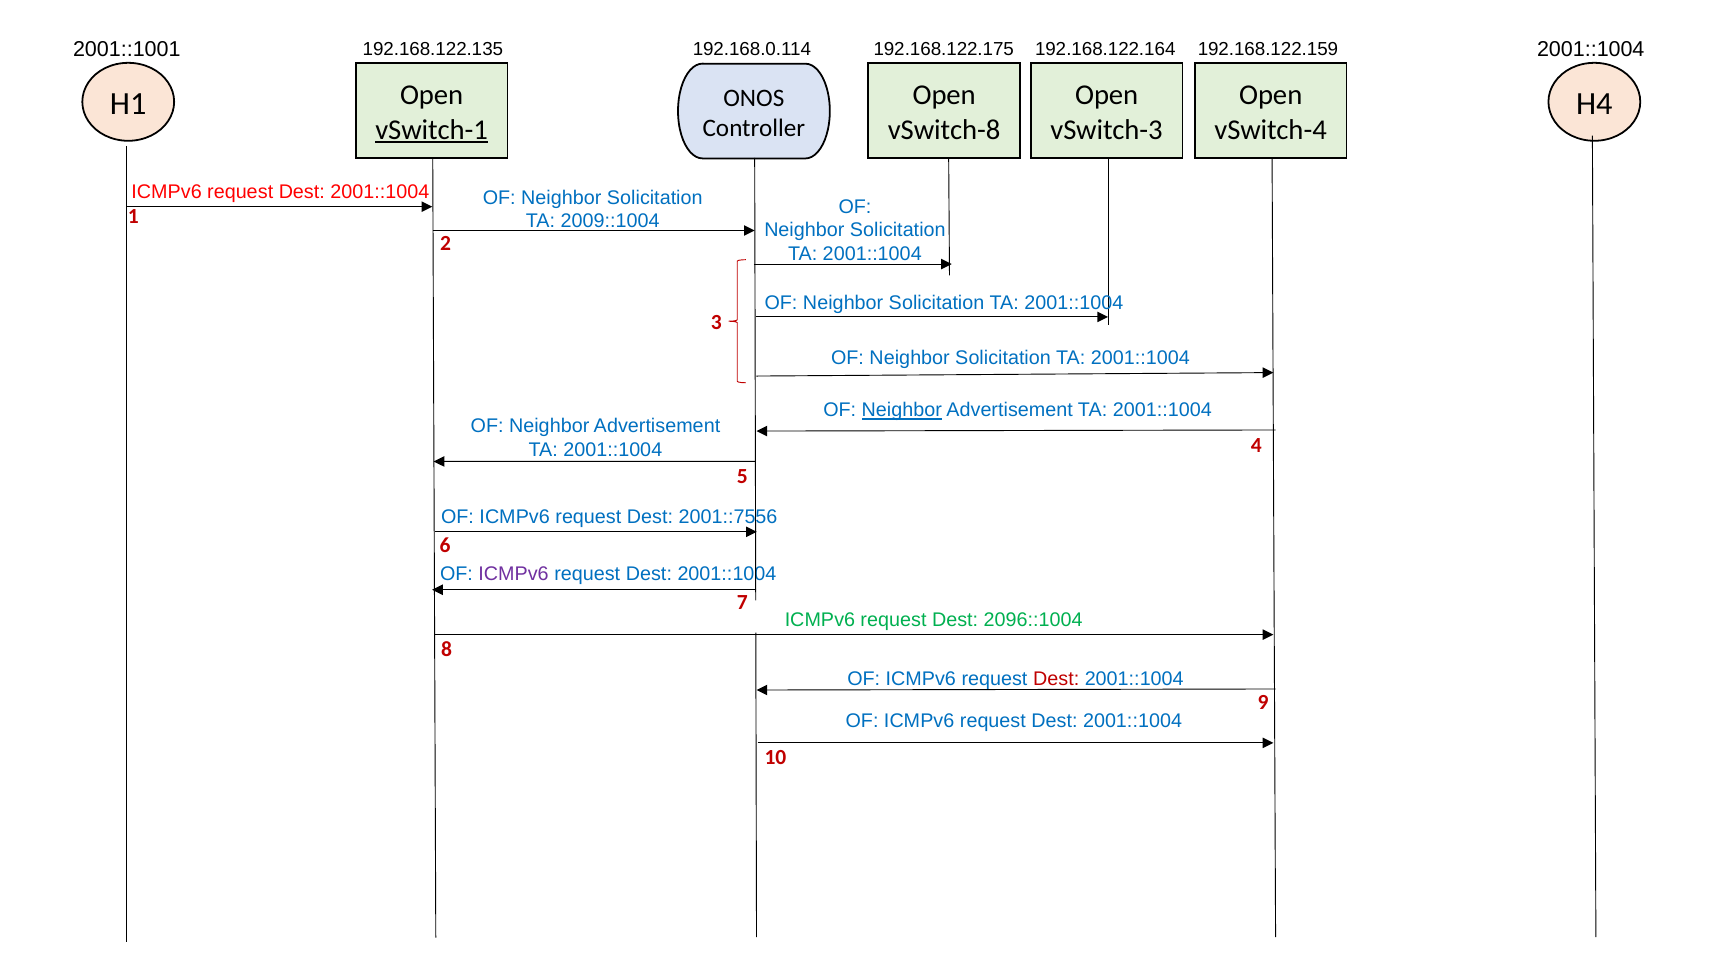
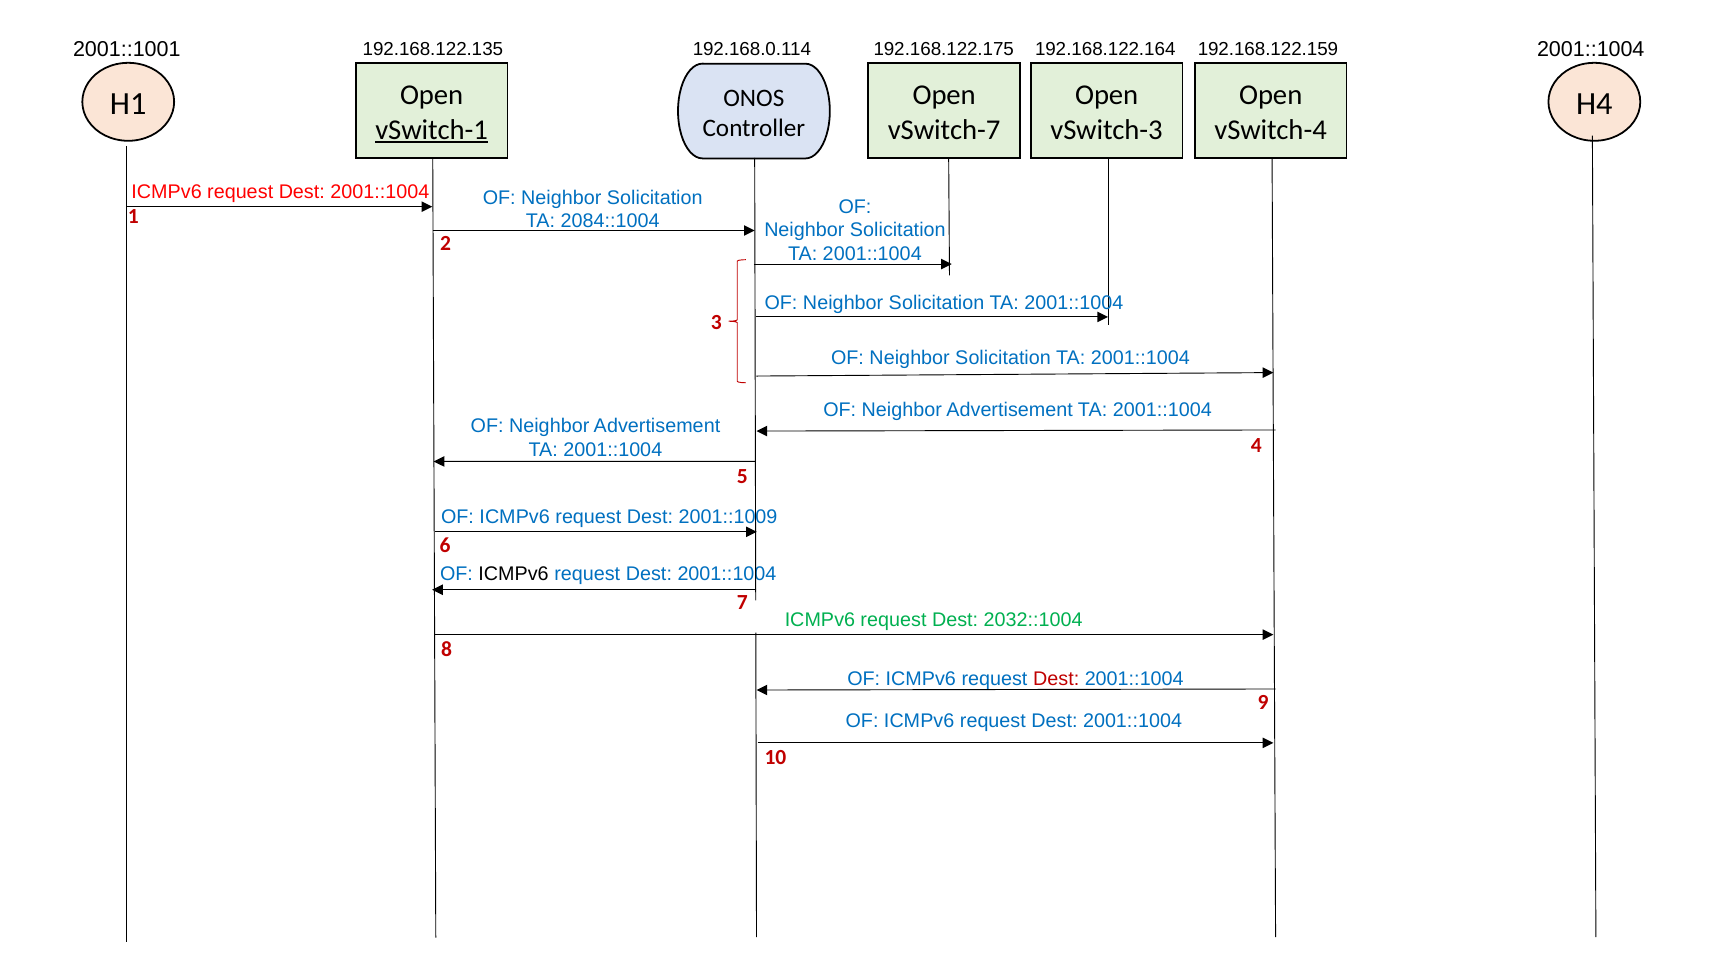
vSwitch-8: vSwitch-8 -> vSwitch-7
2009::1004: 2009::1004 -> 2084::1004
Neighbor at (902, 411) underline: present -> none
2001::7556: 2001::7556 -> 2001::1009
ICMPv6 at (514, 574) colour: purple -> black
2096::1004: 2096::1004 -> 2032::1004
